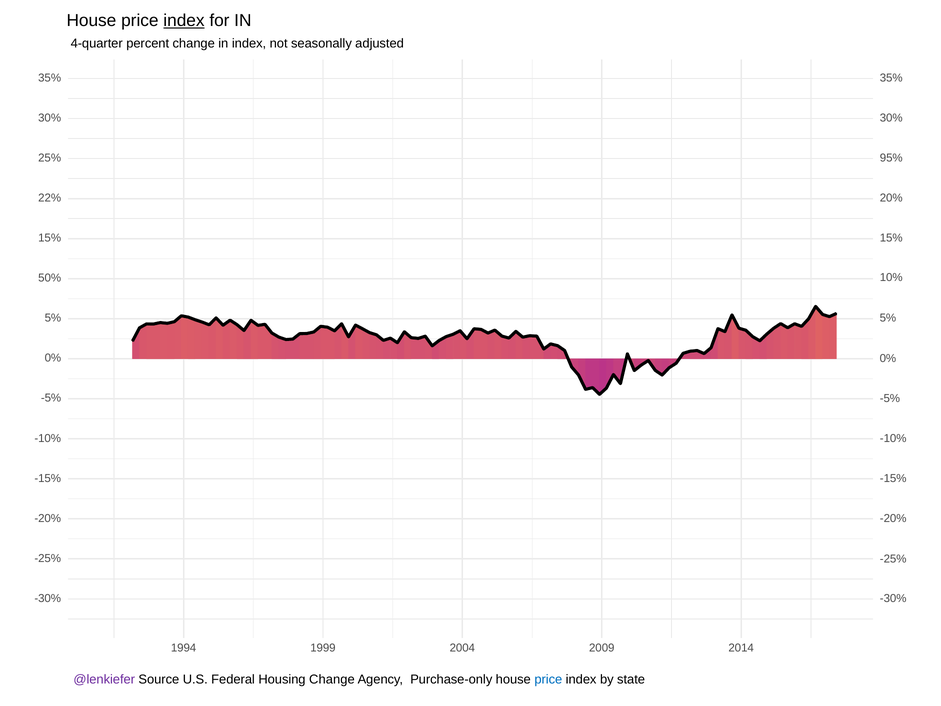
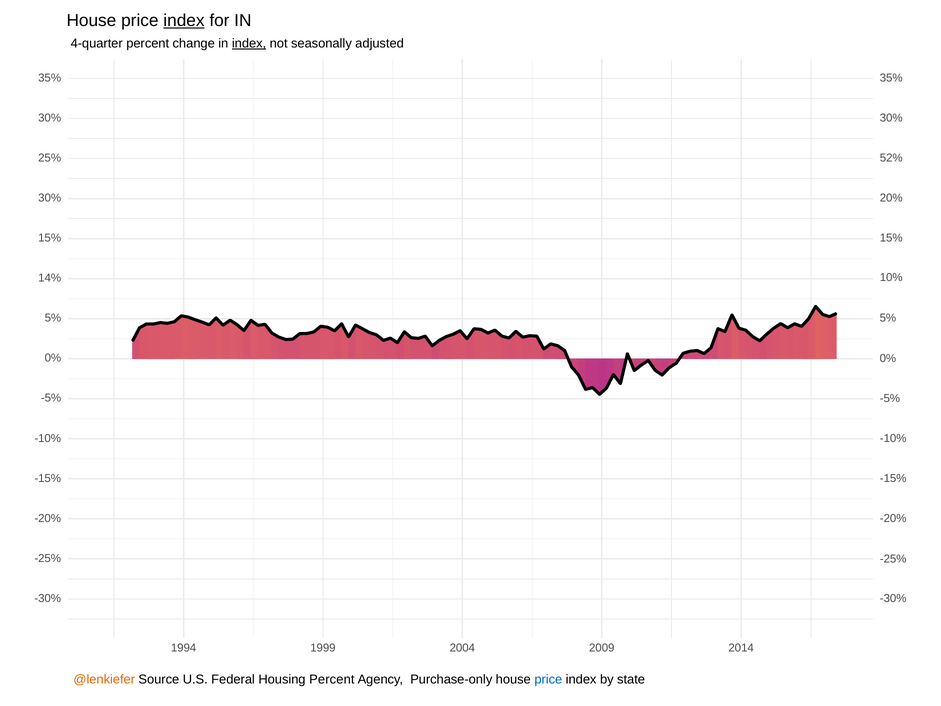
index at (249, 43) underline: none -> present
95%: 95% -> 52%
22% at (50, 198): 22% -> 30%
50%: 50% -> 14%
@lenkiefer colour: purple -> orange
Housing Change: Change -> Percent
